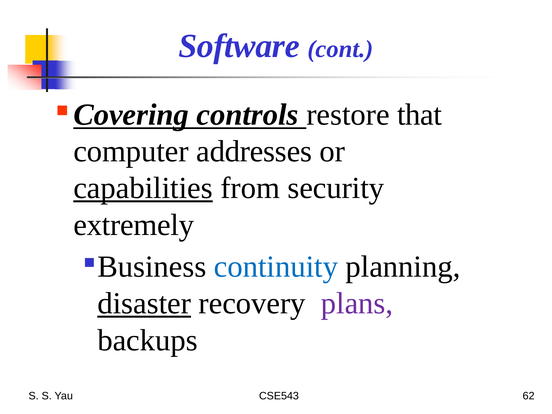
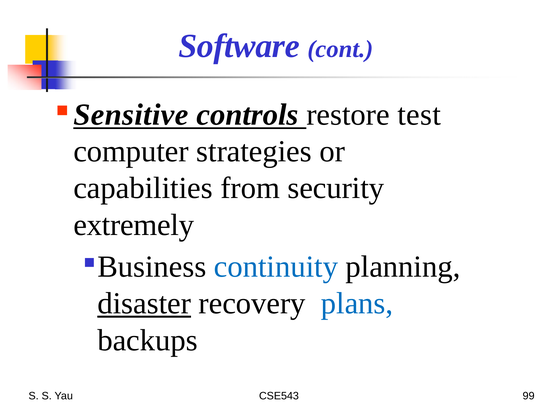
Covering: Covering -> Sensitive
that: that -> test
addresses: addresses -> strategies
capabilities underline: present -> none
plans colour: purple -> blue
62: 62 -> 99
